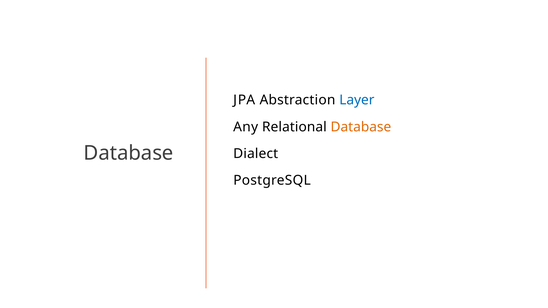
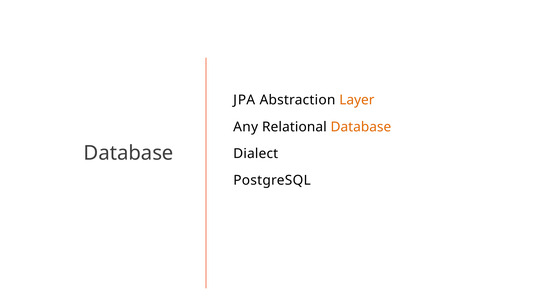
Layer colour: blue -> orange
